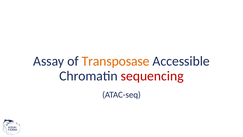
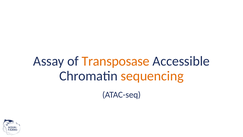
sequencing colour: red -> orange
